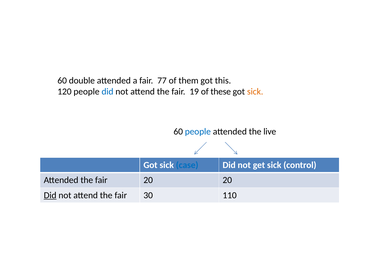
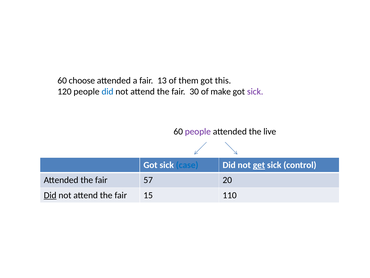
double: double -> choose
77: 77 -> 13
19: 19 -> 30
these: these -> make
sick at (255, 92) colour: orange -> purple
people at (198, 131) colour: blue -> purple
get underline: none -> present
fair 20: 20 -> 57
30: 30 -> 15
